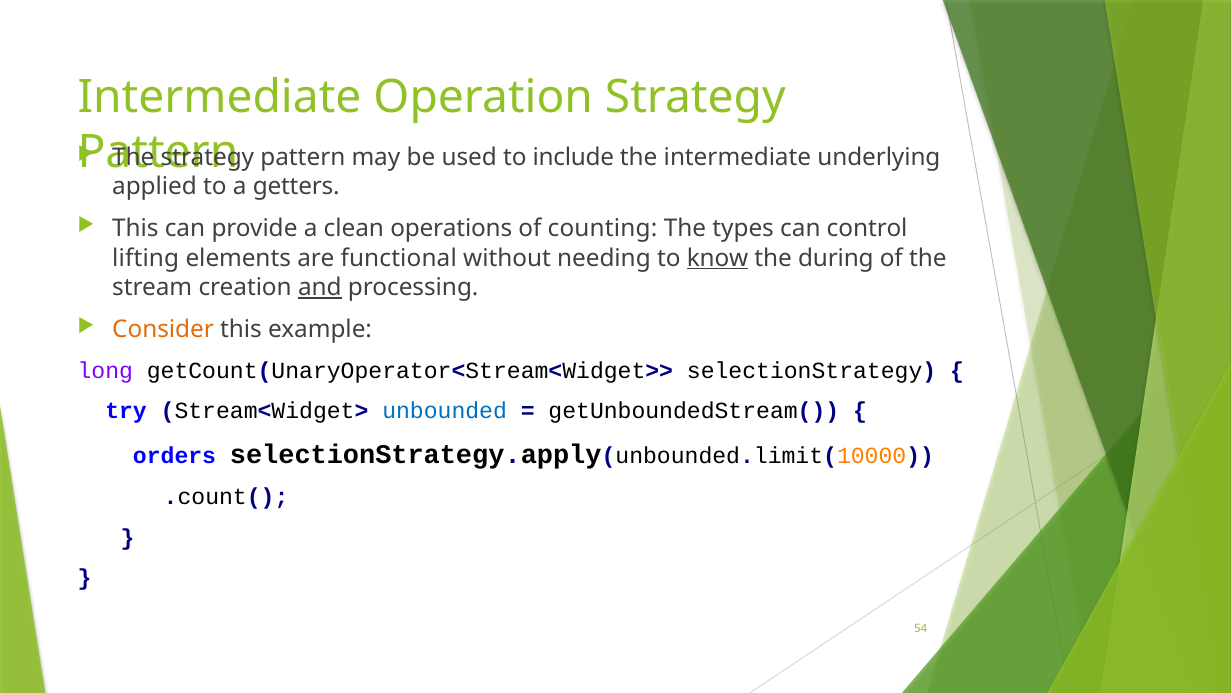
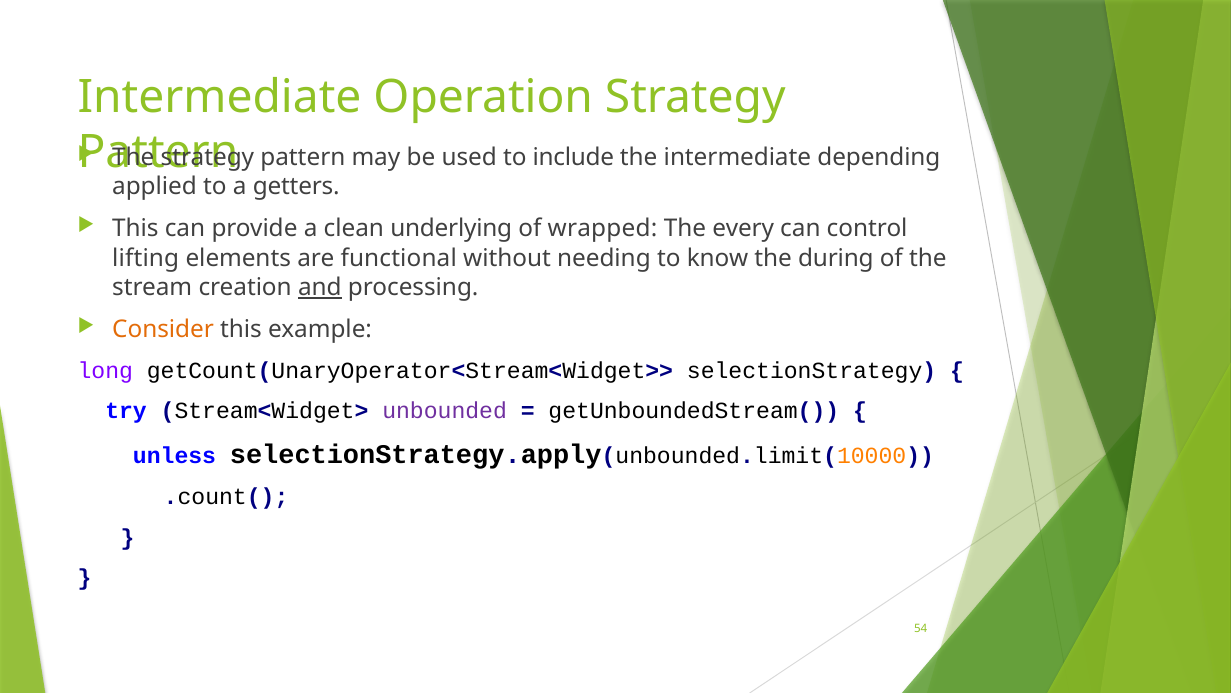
underlying: underlying -> depending
operations: operations -> underlying
counting: counting -> wrapped
types: types -> every
know underline: present -> none
unbounded colour: blue -> purple
orders: orders -> unless
